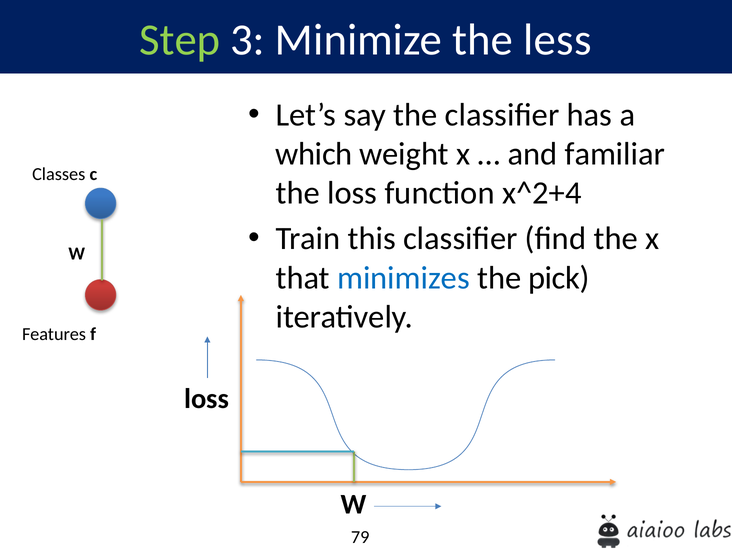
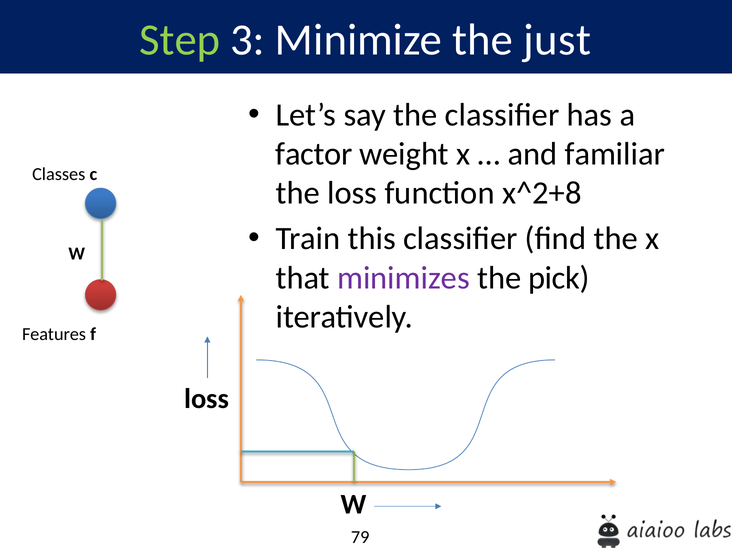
less: less -> just
which: which -> factor
x^2+4: x^2+4 -> x^2+8
minimizes colour: blue -> purple
